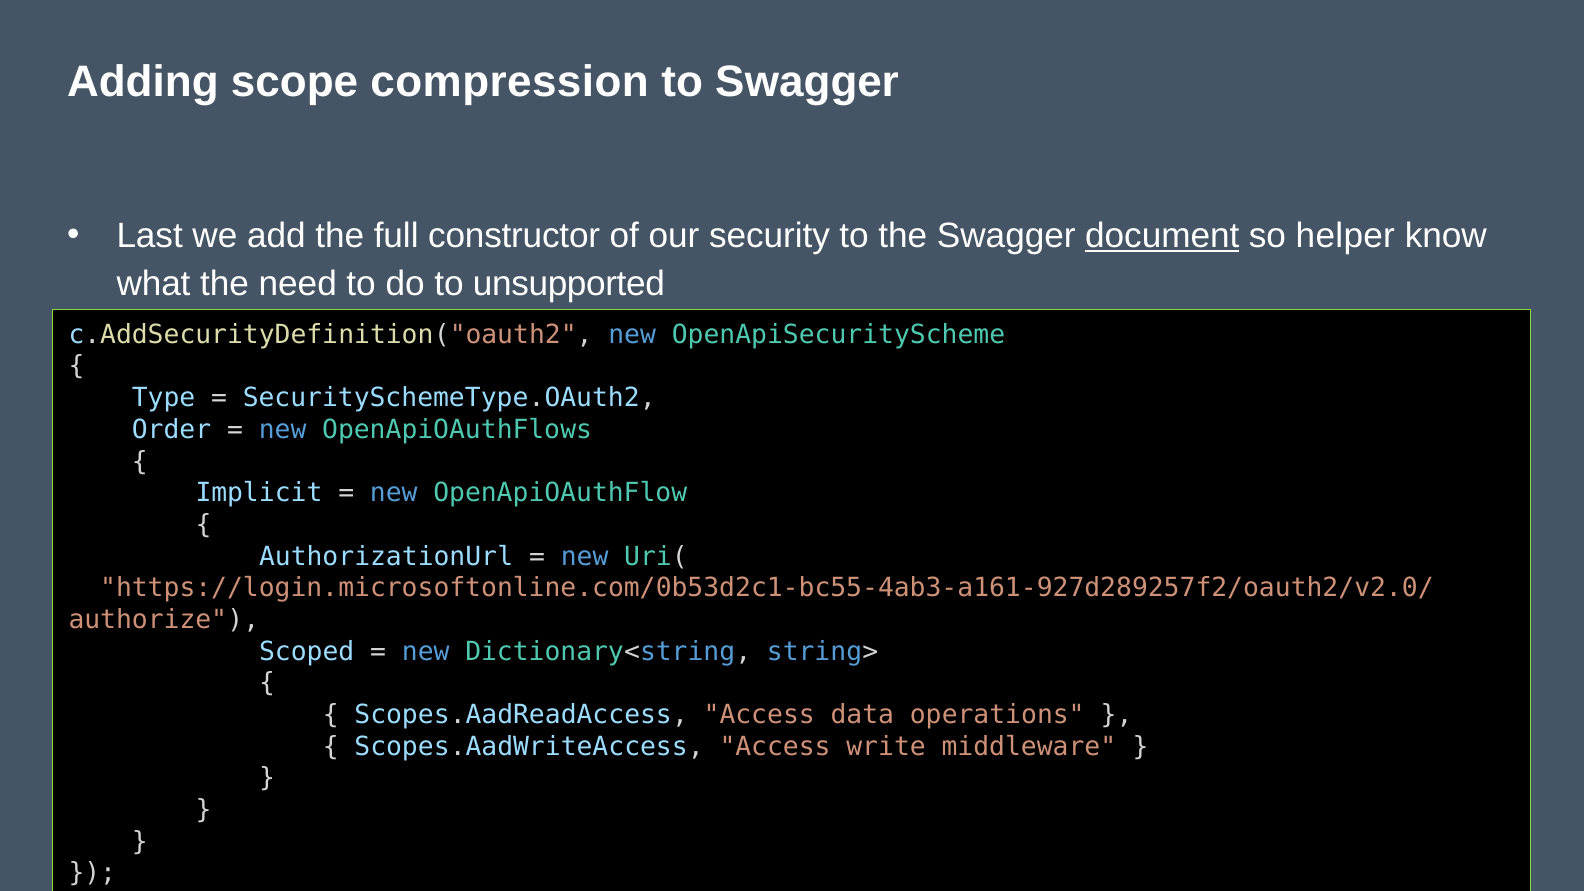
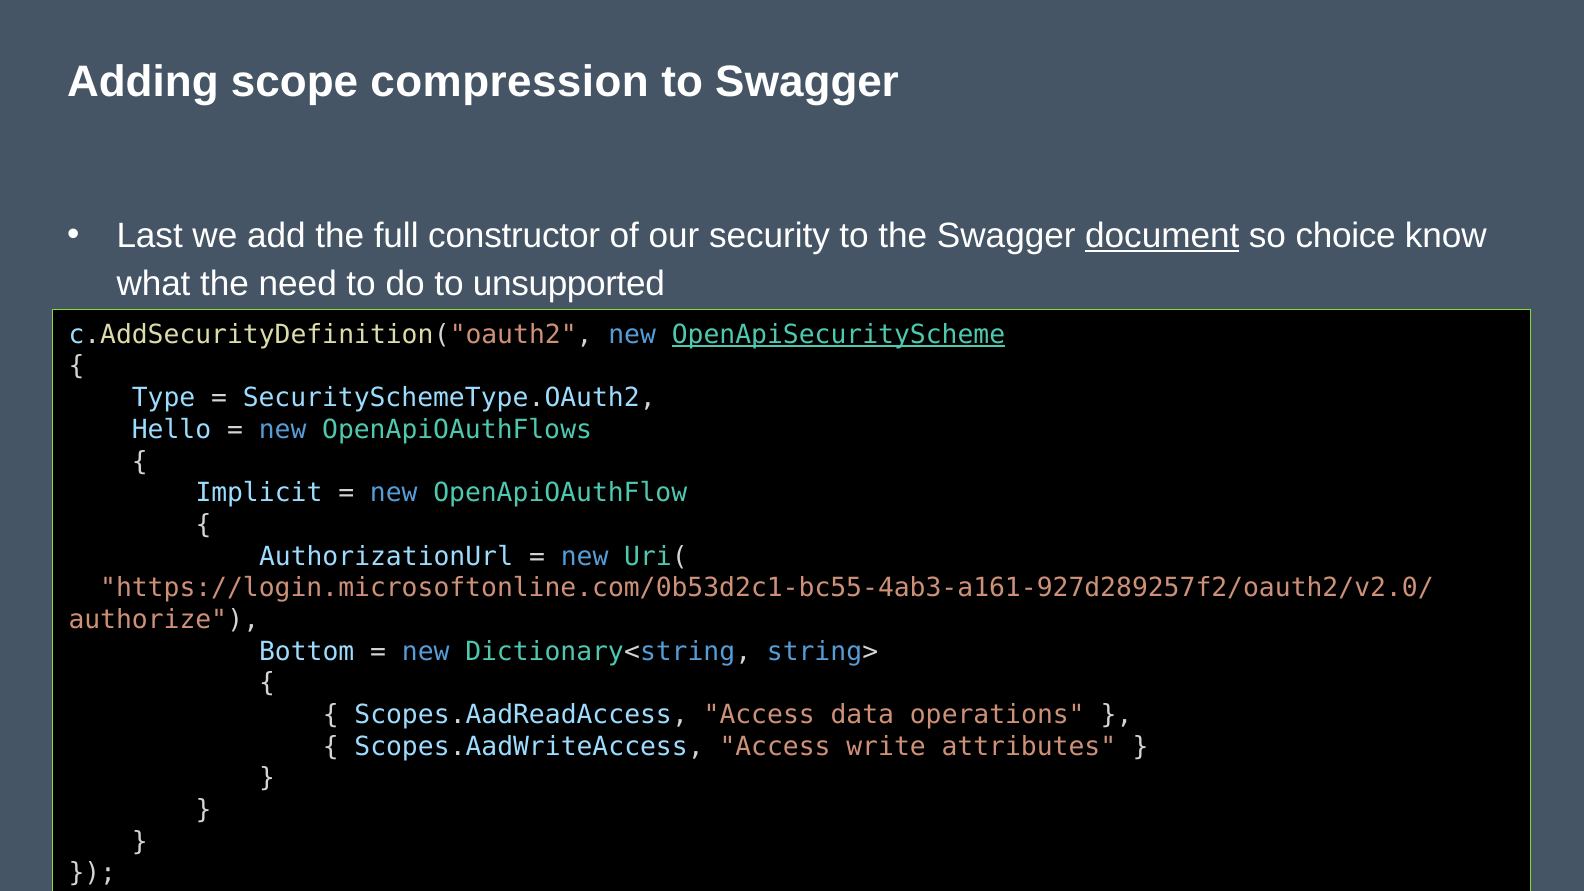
helper: helper -> choice
OpenApiSecurityScheme underline: none -> present
Order: Order -> Hello
Scoped: Scoped -> Bottom
middleware: middleware -> attributes
